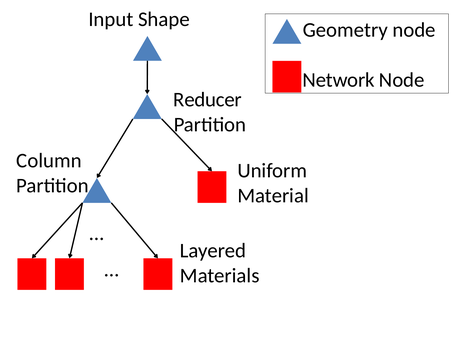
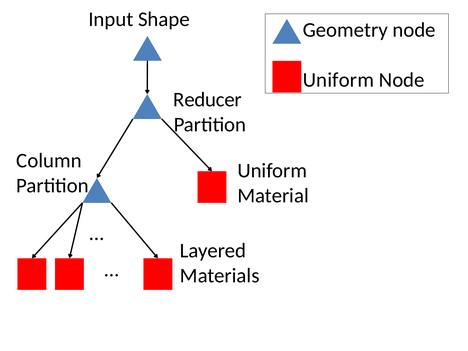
Network at (339, 80): Network -> Uniform
